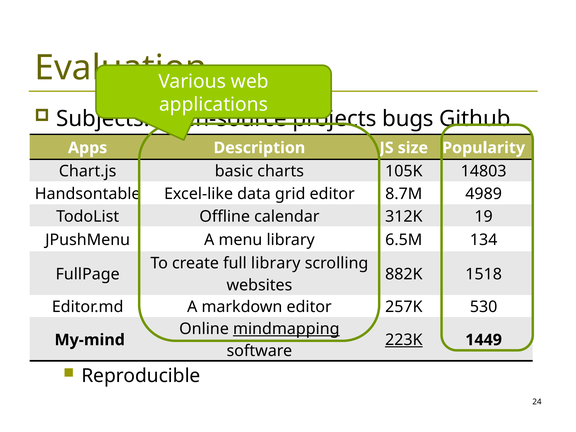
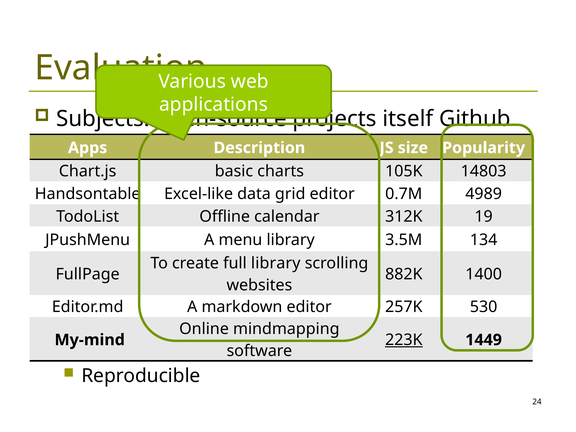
bugs at (408, 119): bugs -> itself
8.7M: 8.7M -> 0.7M
6.5M: 6.5M -> 3.5M
1518: 1518 -> 1400
mindmapping underline: present -> none
